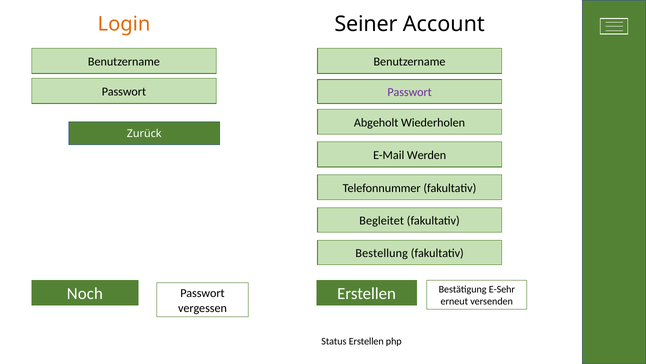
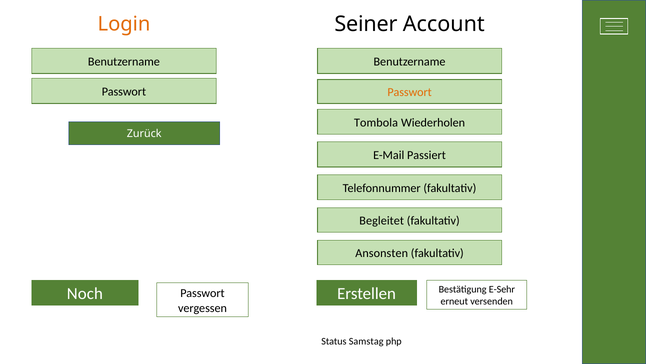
Passwort at (410, 92) colour: purple -> orange
Abgeholt: Abgeholt -> Tombola
Werden: Werden -> Passiert
Bestellung: Bestellung -> Ansonsten
Status Erstellen: Erstellen -> Samstag
